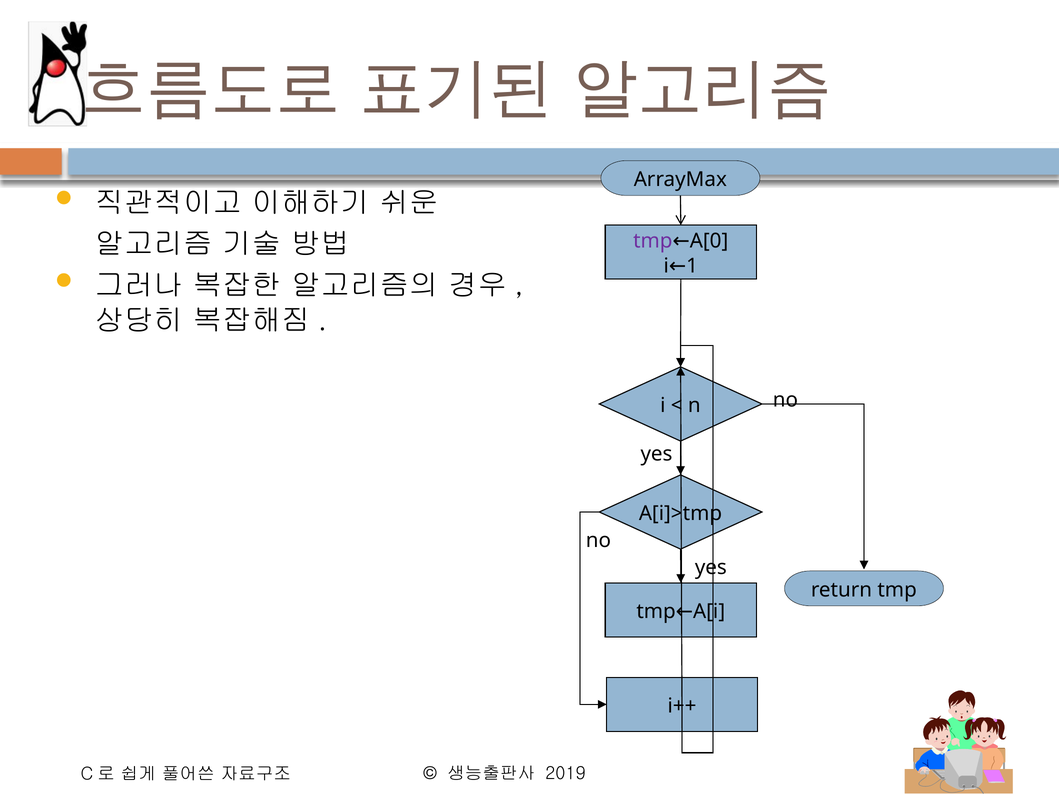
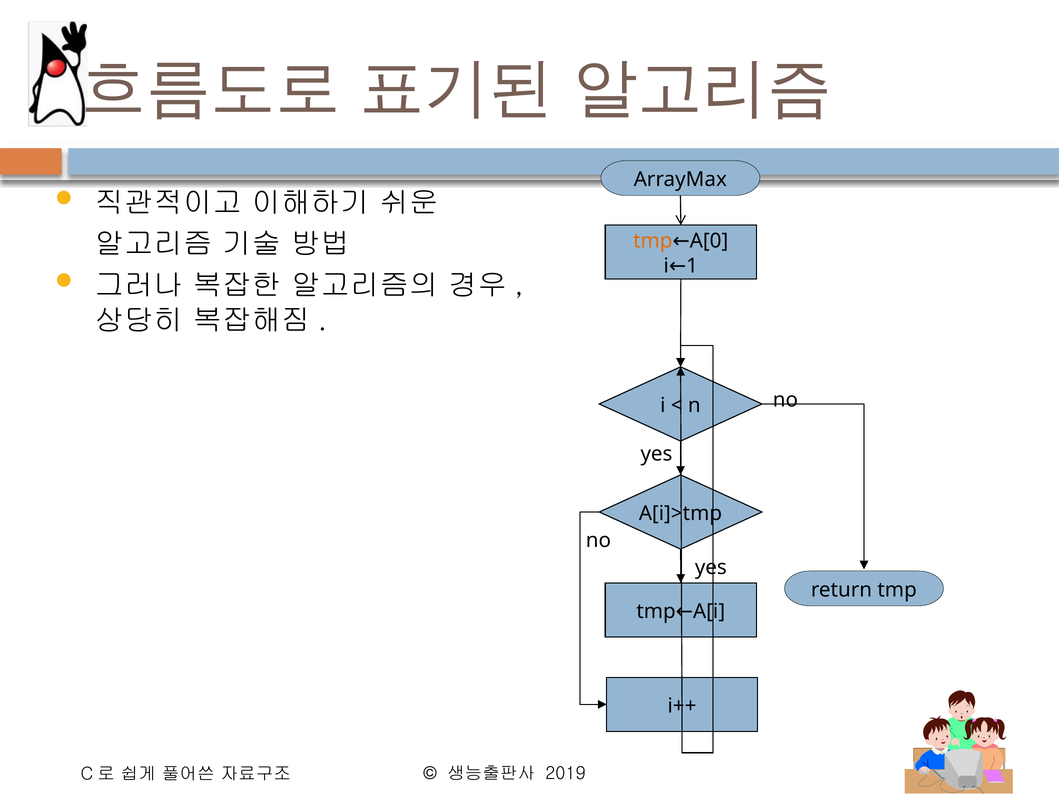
tmp at (653, 241) colour: purple -> orange
